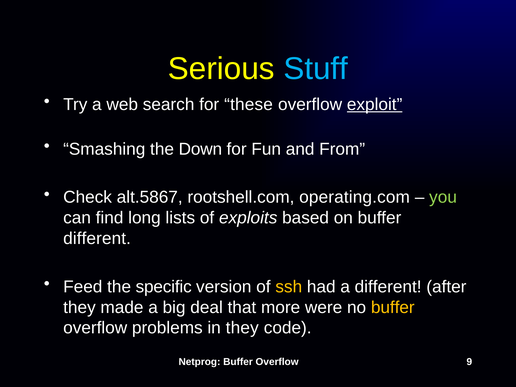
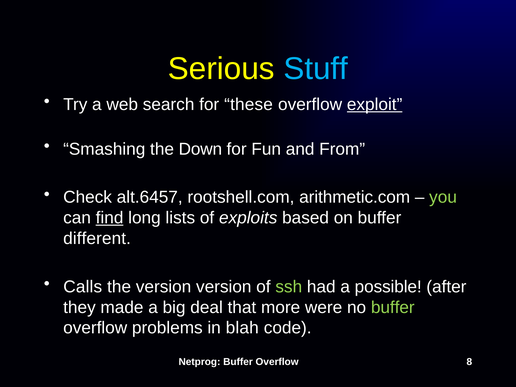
alt.5867: alt.5867 -> alt.6457
operating.com: operating.com -> arithmetic.com
find underline: none -> present
Feed: Feed -> Calls
the specific: specific -> version
ssh colour: yellow -> light green
a different: different -> possible
buffer at (393, 307) colour: yellow -> light green
in they: they -> blah
9: 9 -> 8
